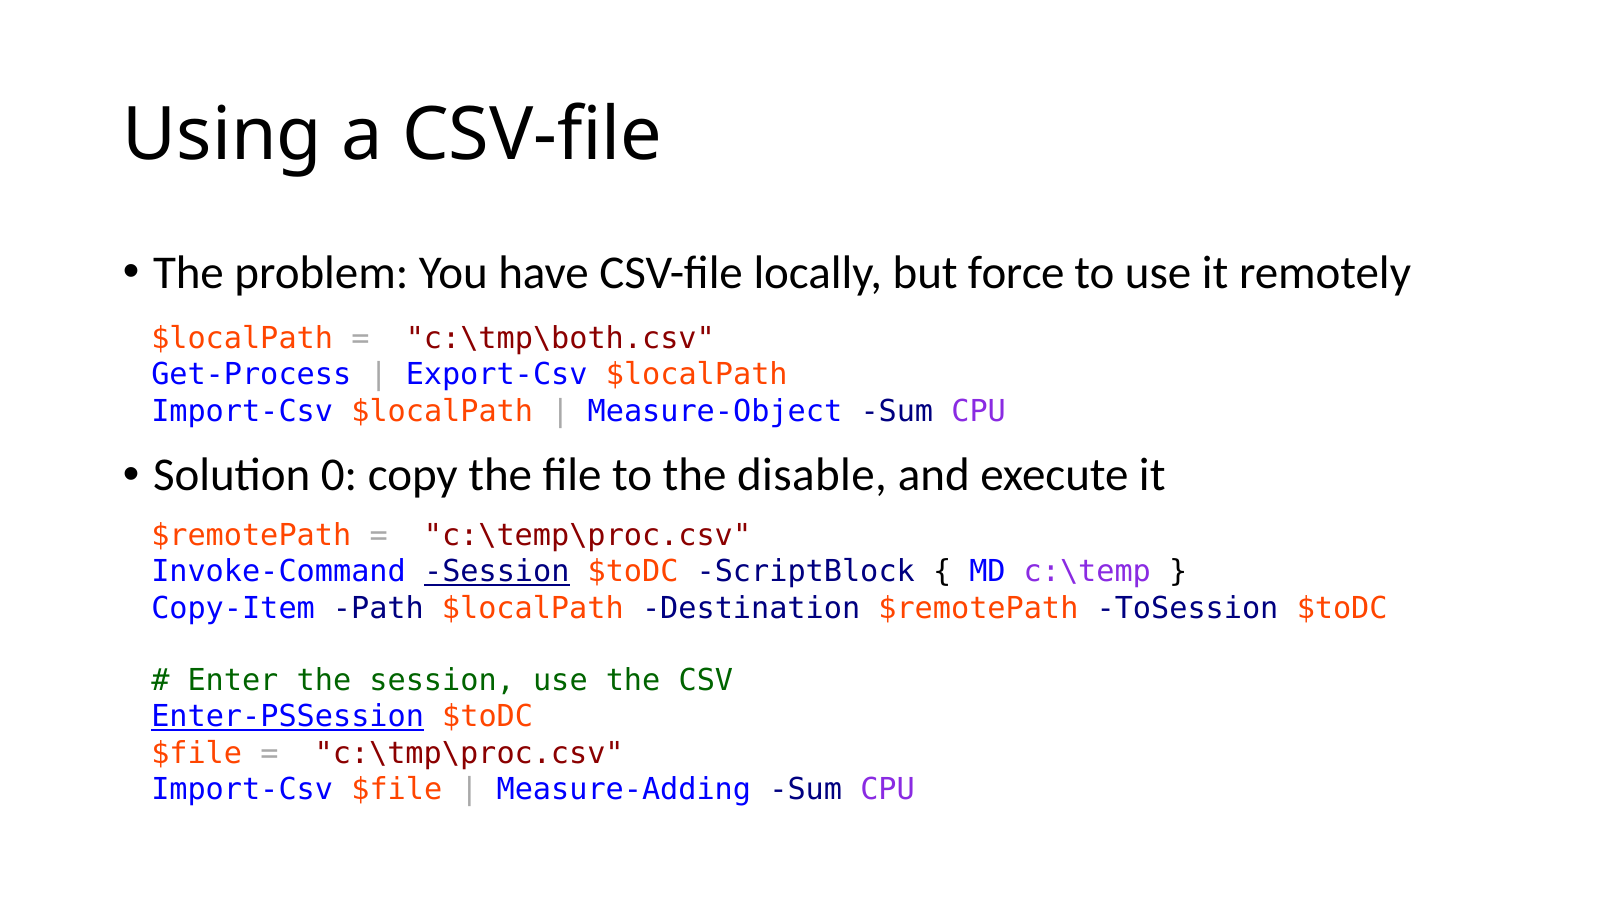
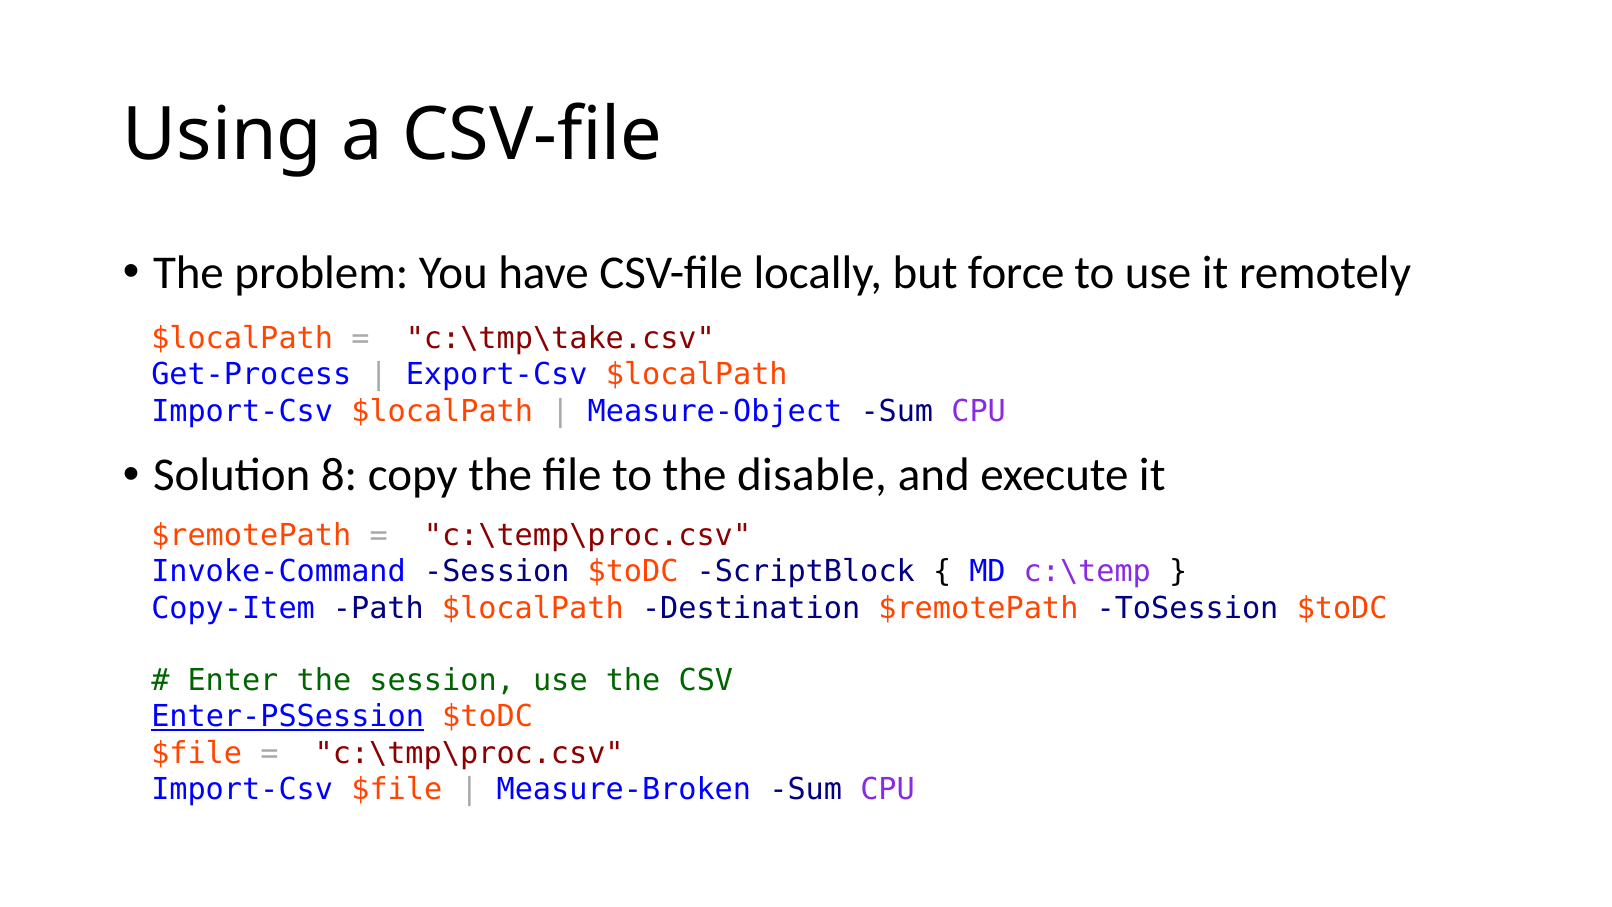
c:\tmp\both.csv: c:\tmp\both.csv -> c:\tmp\take.csv
0: 0 -> 8
Session at (497, 572) underline: present -> none
Measure-Adding: Measure-Adding -> Measure-Broken
